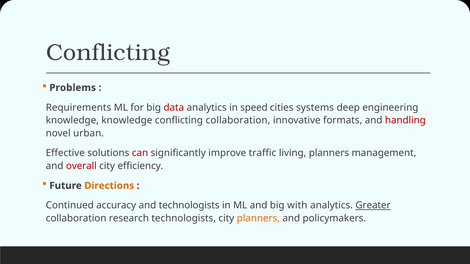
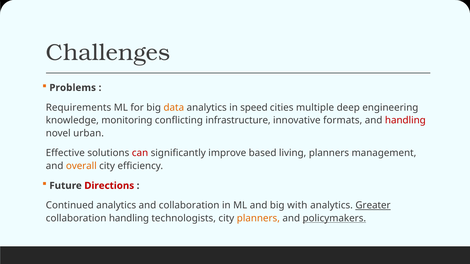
Conflicting at (108, 53): Conflicting -> Challenges
data colour: red -> orange
systems: systems -> multiple
knowledge knowledge: knowledge -> monitoring
conflicting collaboration: collaboration -> infrastructure
traffic: traffic -> based
overall colour: red -> orange
Directions colour: orange -> red
Continued accuracy: accuracy -> analytics
and technologists: technologists -> collaboration
collaboration research: research -> handling
policymakers underline: none -> present
